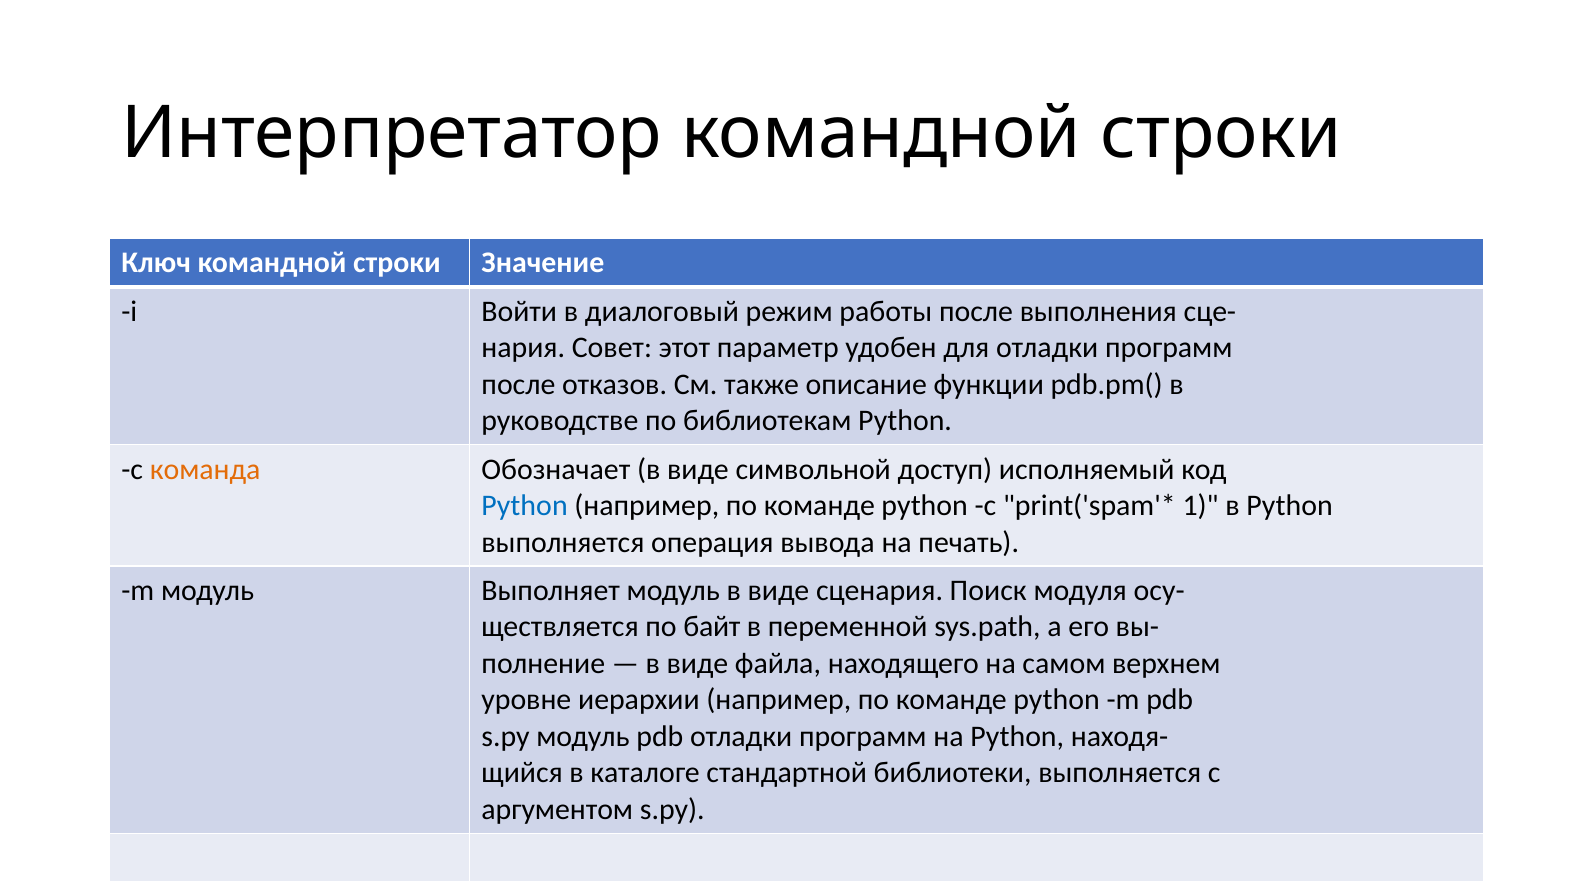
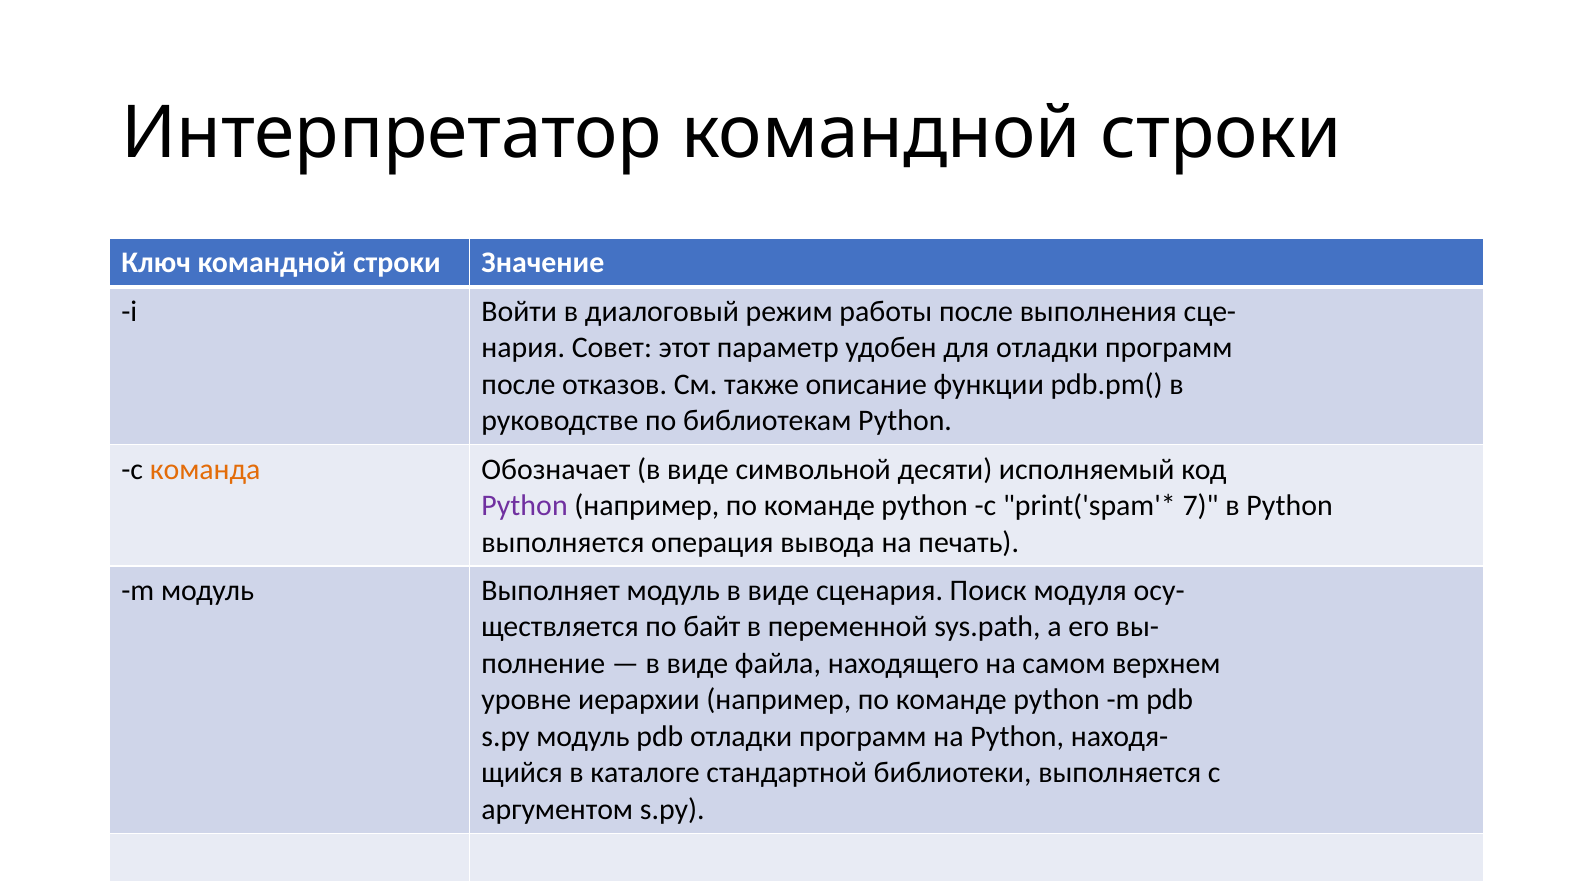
доступ: доступ -> десяти
Python at (525, 506) colour: blue -> purple
1: 1 -> 7
